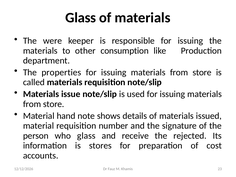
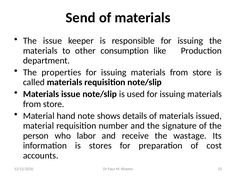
Glass at (81, 18): Glass -> Send
The were: were -> issue
who glass: glass -> labor
rejected: rejected -> wastage
